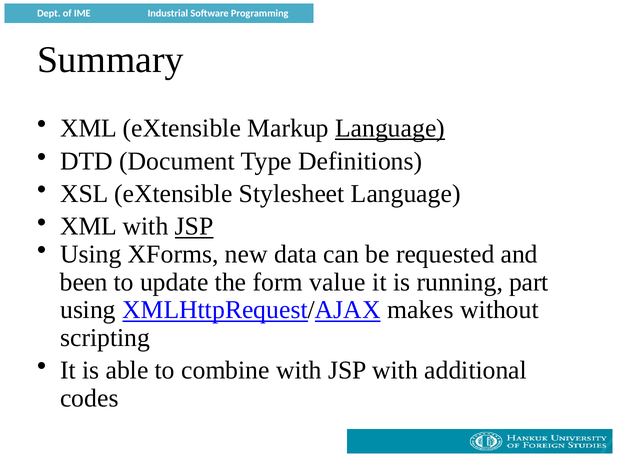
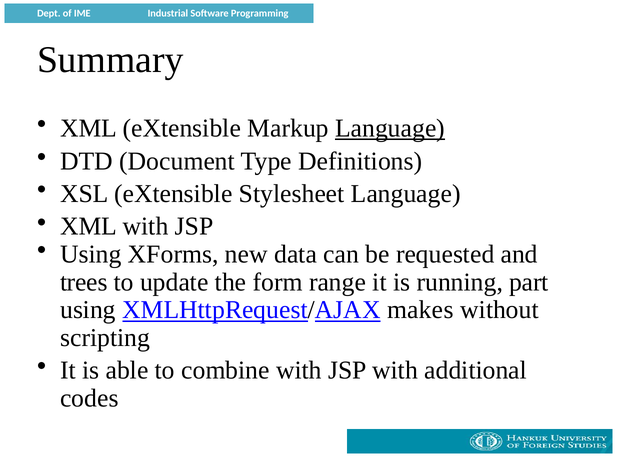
JSP at (194, 226) underline: present -> none
been: been -> trees
value: value -> range
